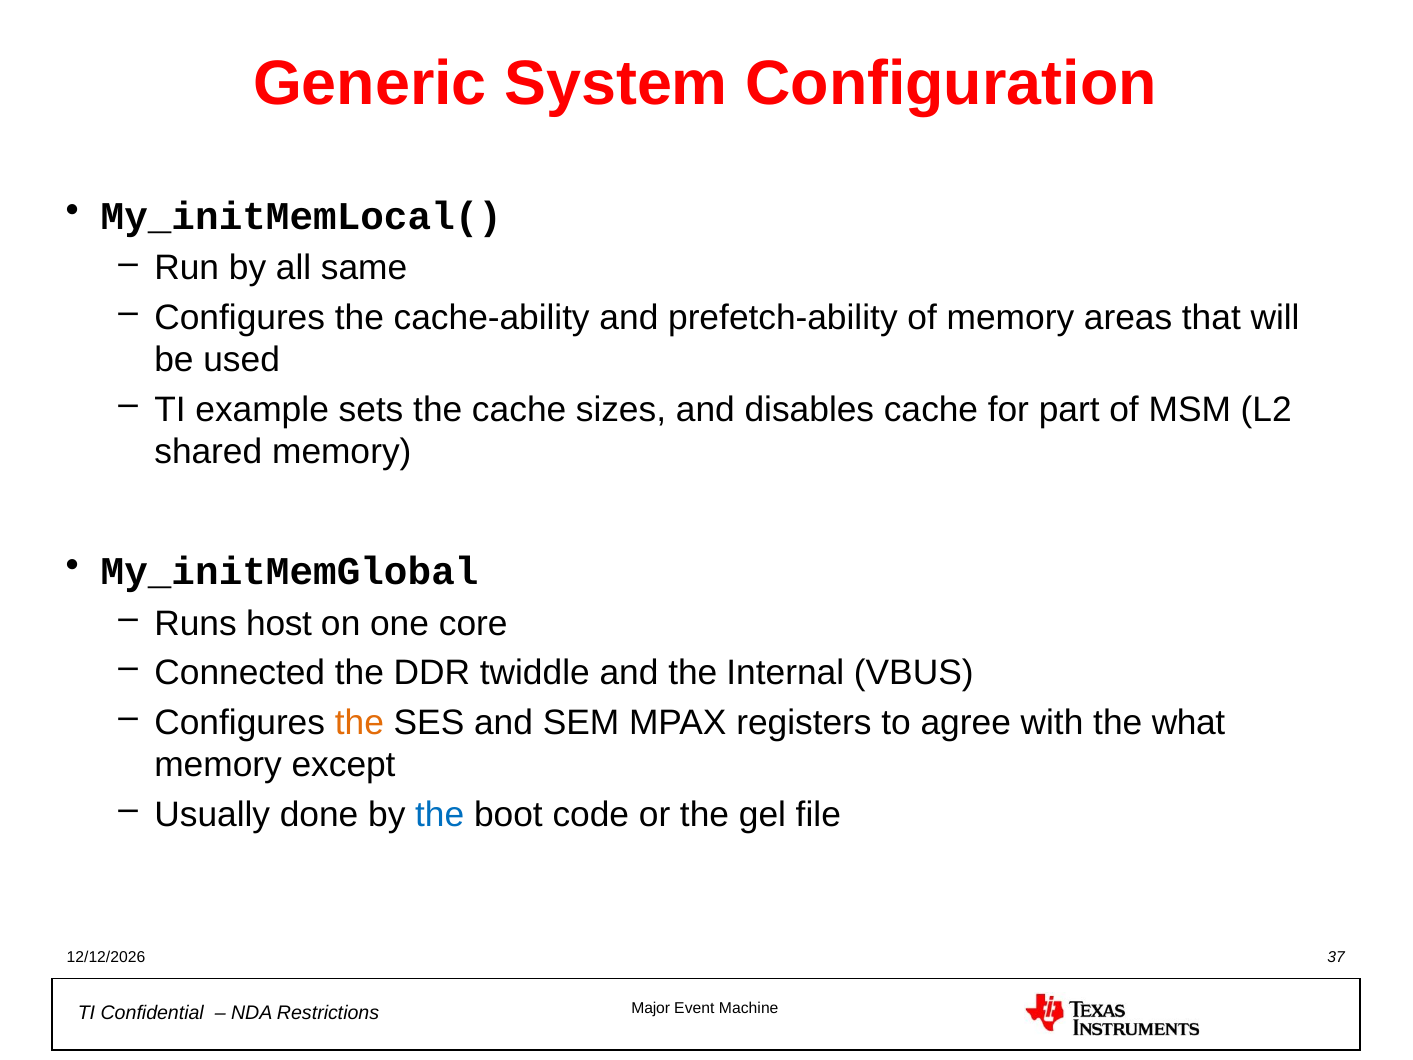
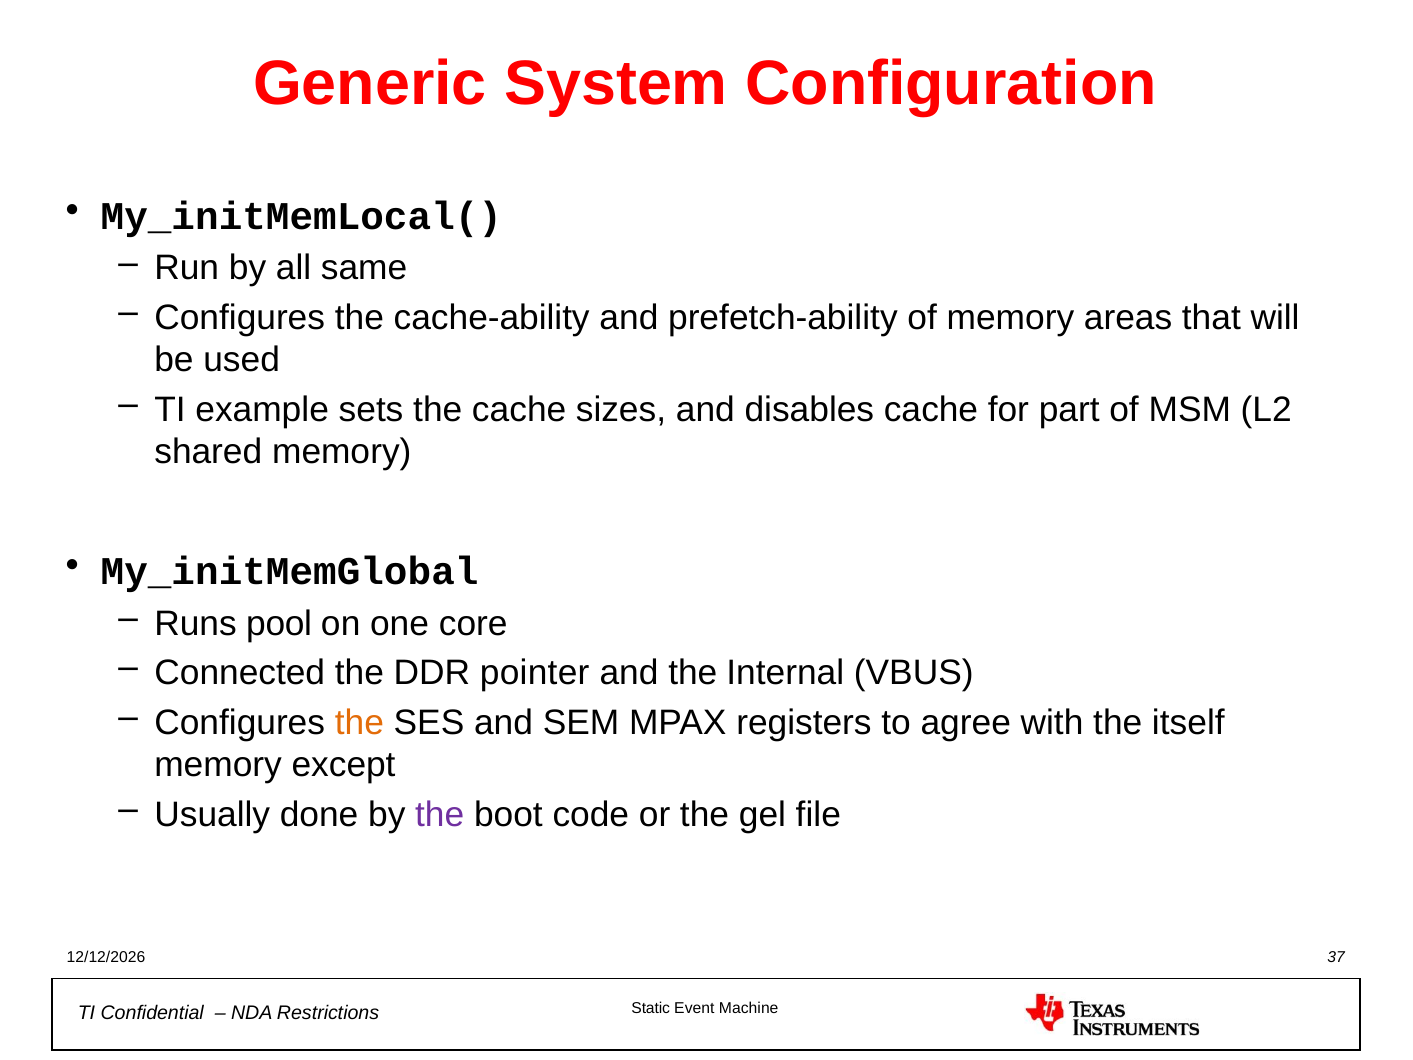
host: host -> pool
twiddle: twiddle -> pointer
what: what -> itself
the at (440, 814) colour: blue -> purple
Major: Major -> Static
